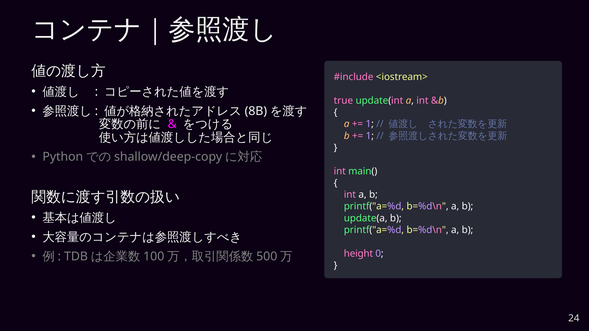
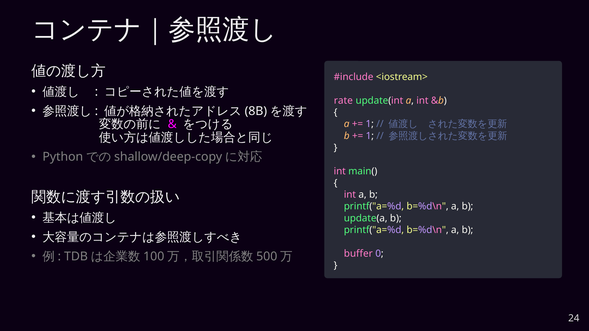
true: true -> rate
height: height -> buffer
